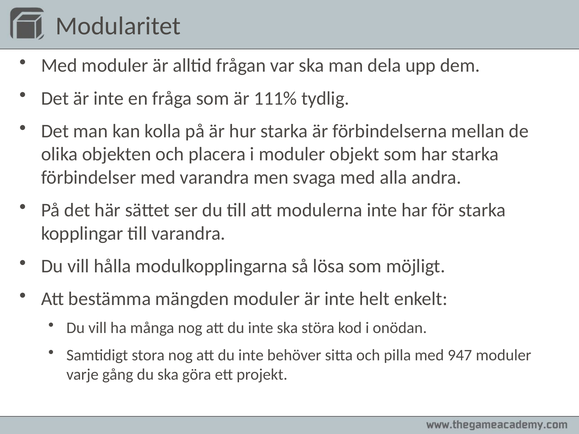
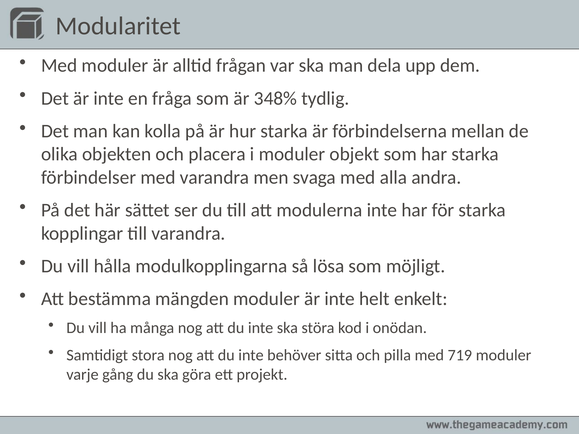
111%: 111% -> 348%
947: 947 -> 719
